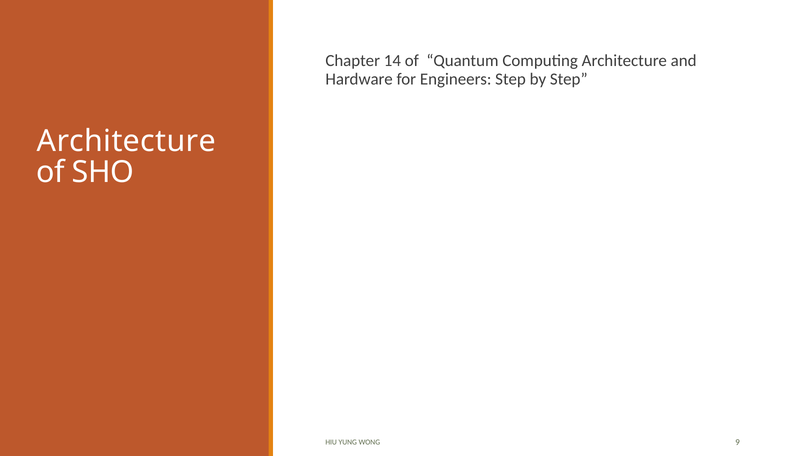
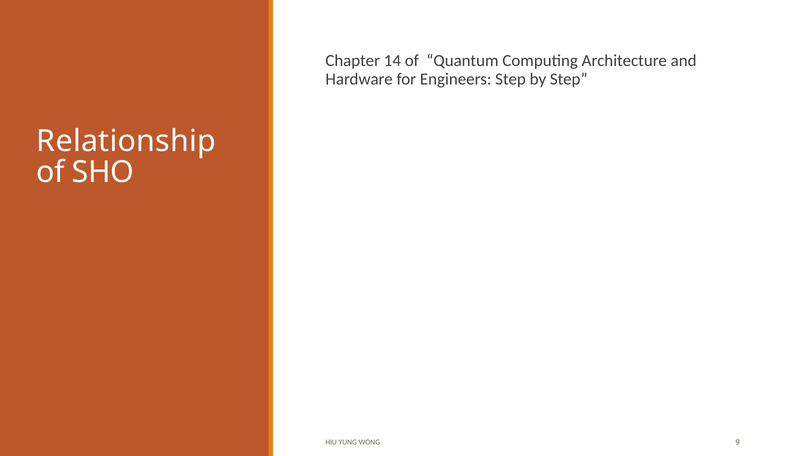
Architecture at (126, 141): Architecture -> Relationship
